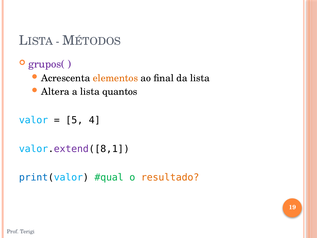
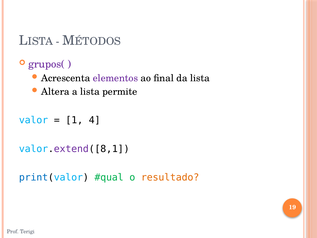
elementos colour: orange -> purple
quantos: quantos -> permite
5: 5 -> 1
